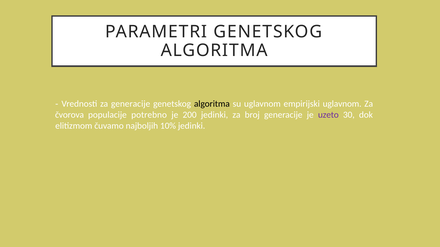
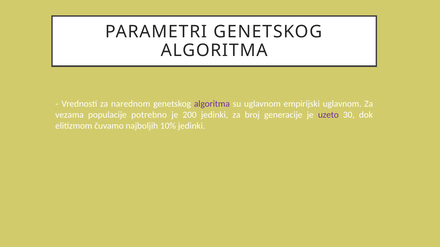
za generacije: generacije -> narednom
algoritma at (212, 104) colour: black -> purple
čvorova: čvorova -> vezama
